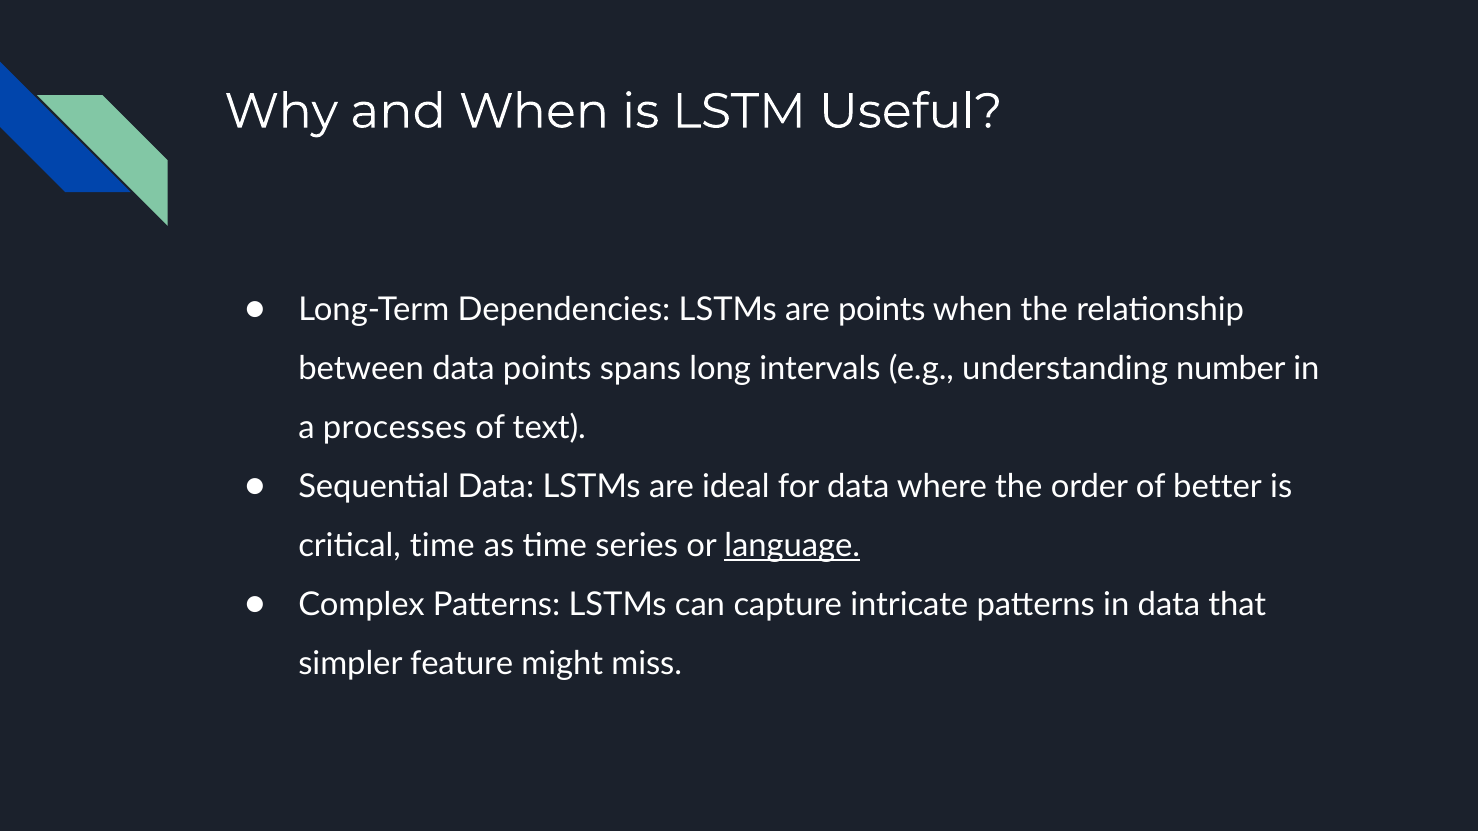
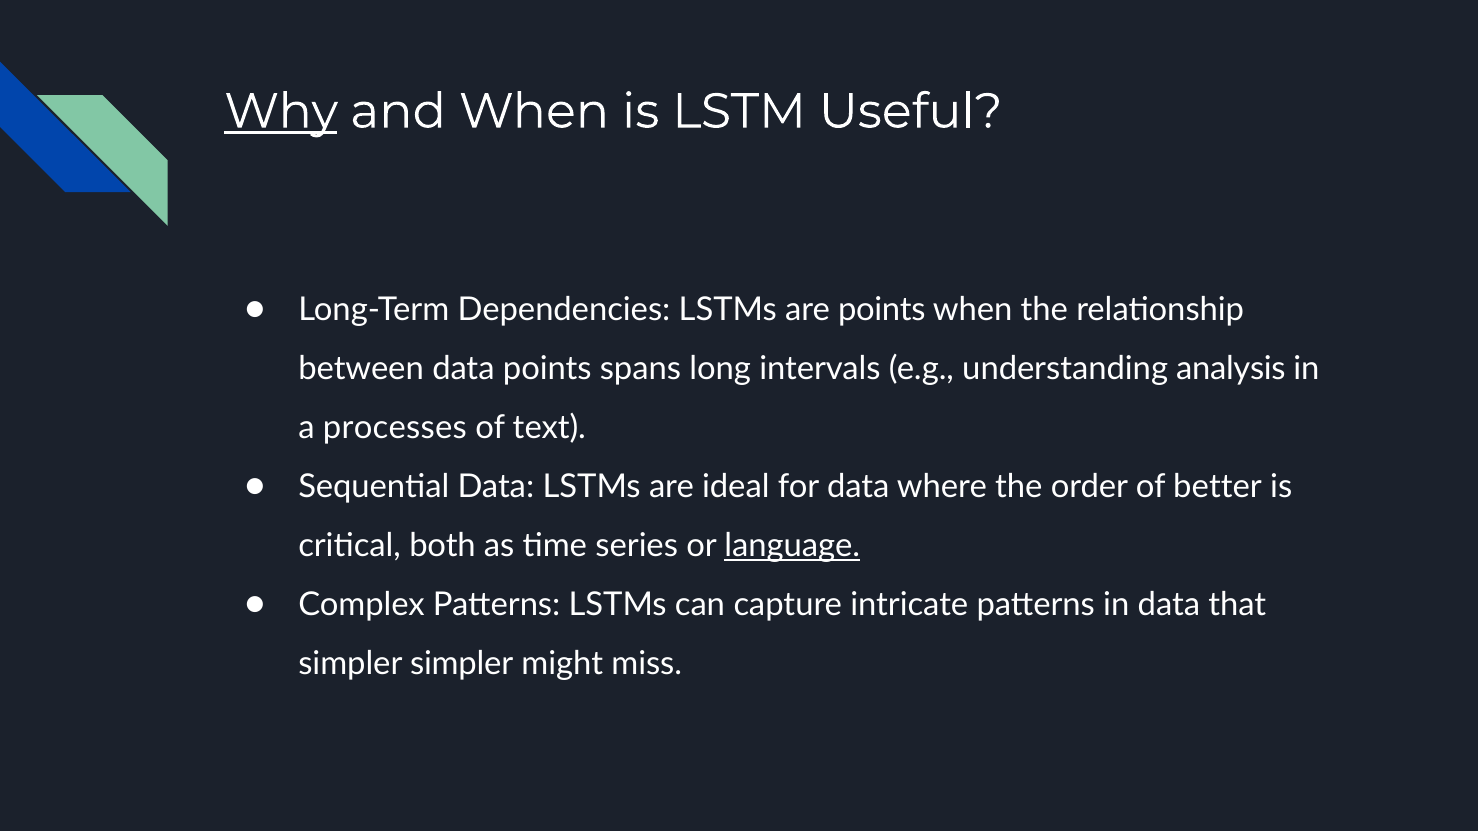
Why underline: none -> present
number: number -> analysis
critical time: time -> both
simpler feature: feature -> simpler
